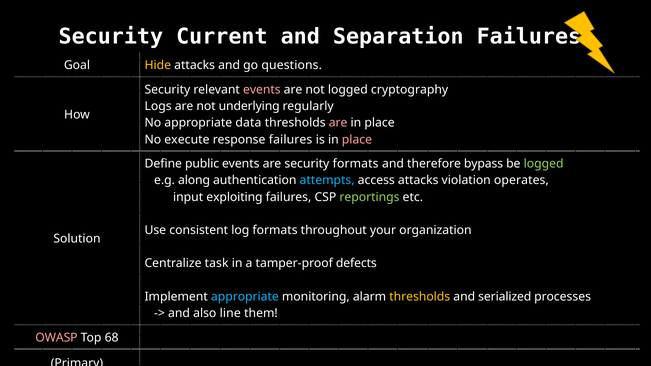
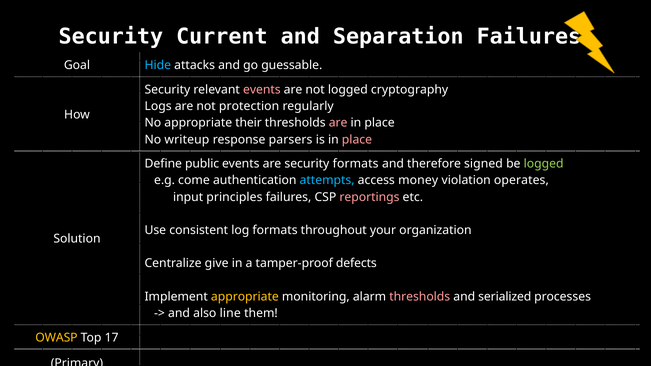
Hide colour: yellow -> light blue
questions: questions -> guessable
underlying: underlying -> protection
data: data -> their
execute: execute -> writeup
response failures: failures -> parsers
bypass: bypass -> signed
along: along -> come
access attacks: attacks -> money
exploiting: exploiting -> principles
reportings colour: light green -> pink
task: task -> give
appropriate at (245, 297) colour: light blue -> yellow
thresholds at (420, 297) colour: yellow -> pink
OWASP colour: pink -> yellow
68: 68 -> 17
